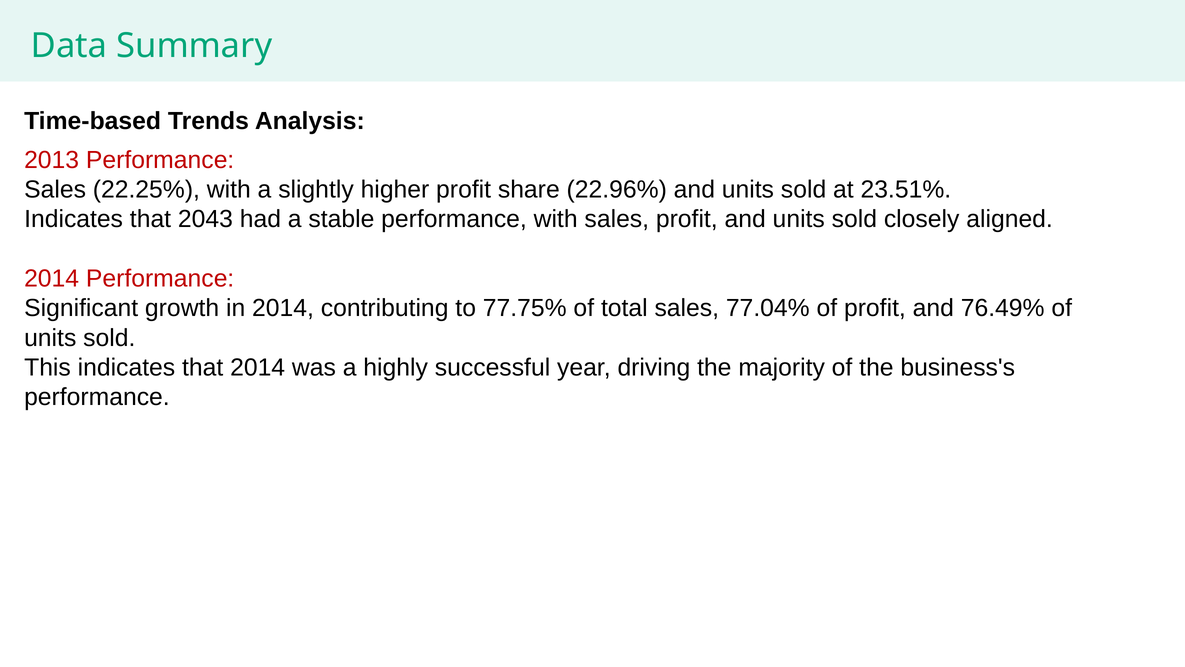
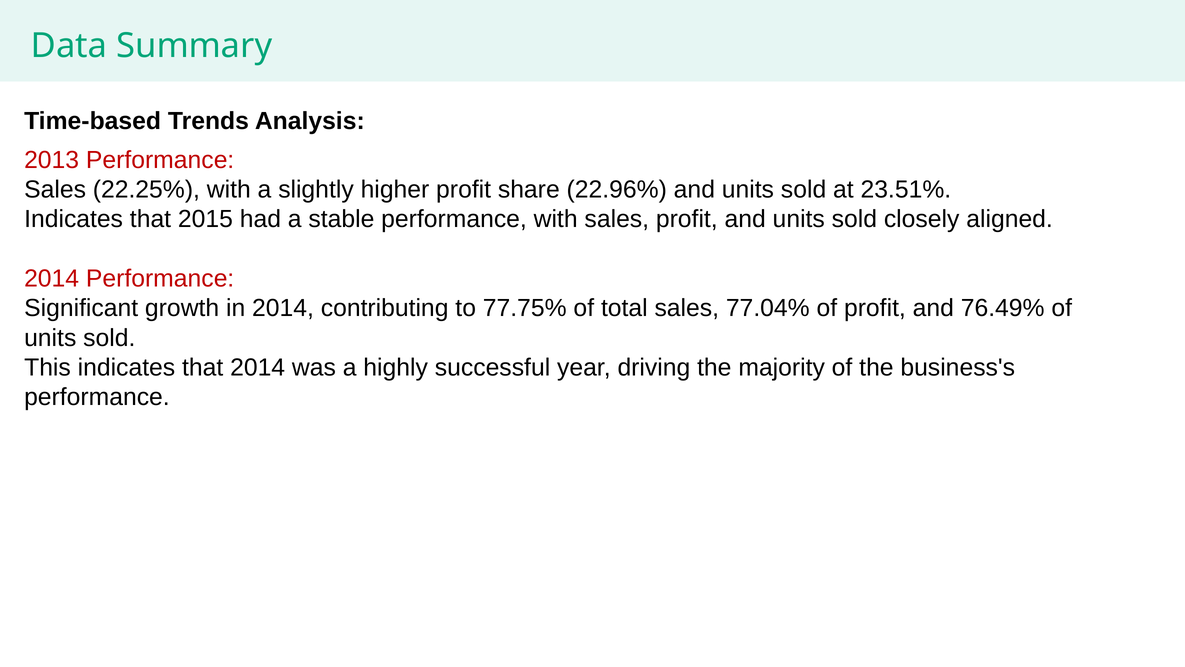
2043: 2043 -> 2015
